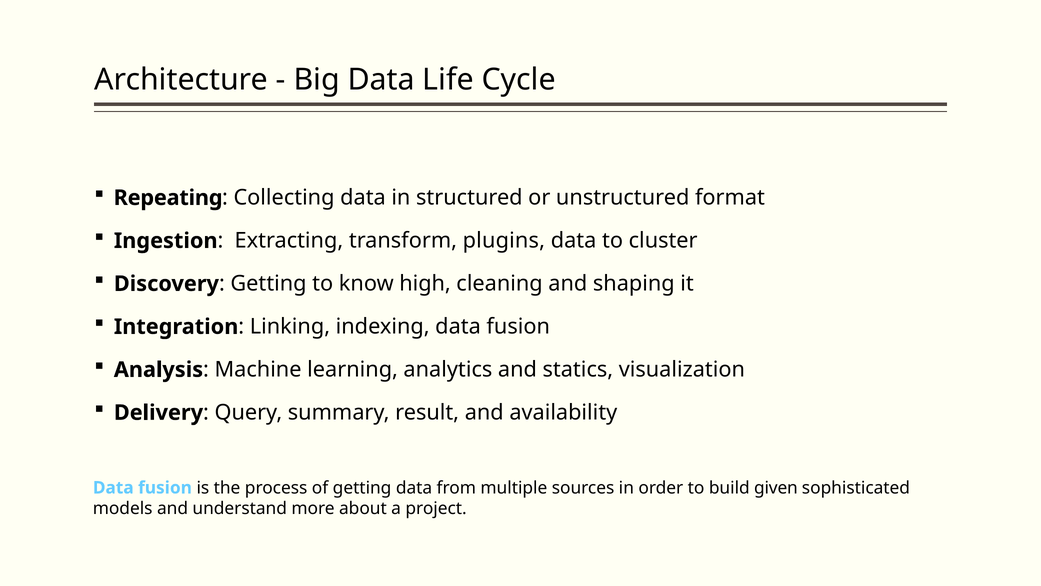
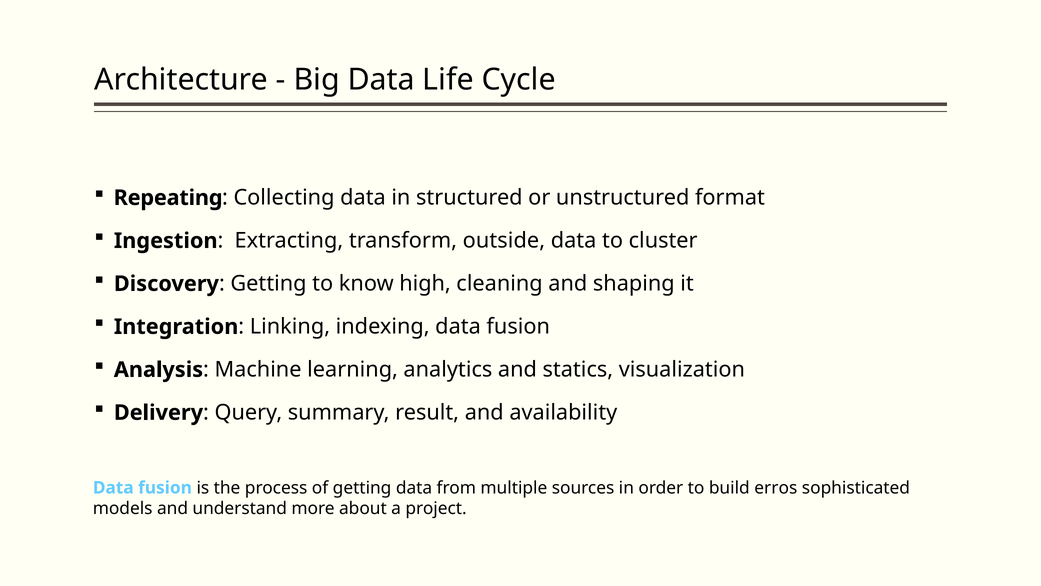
plugins: plugins -> outside
given: given -> erros
